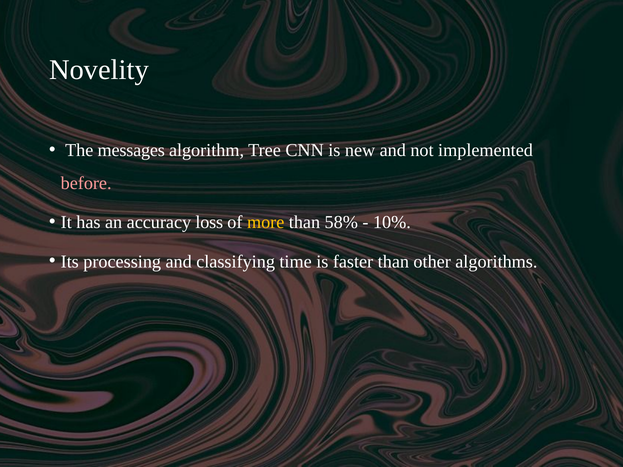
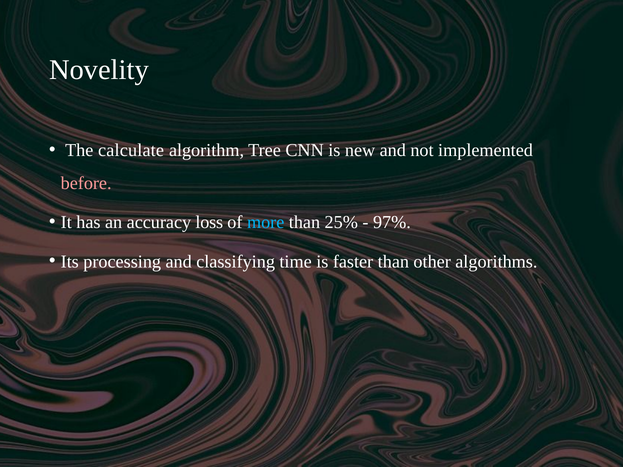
messages: messages -> calculate
more colour: yellow -> light blue
58%: 58% -> 25%
10%: 10% -> 97%
